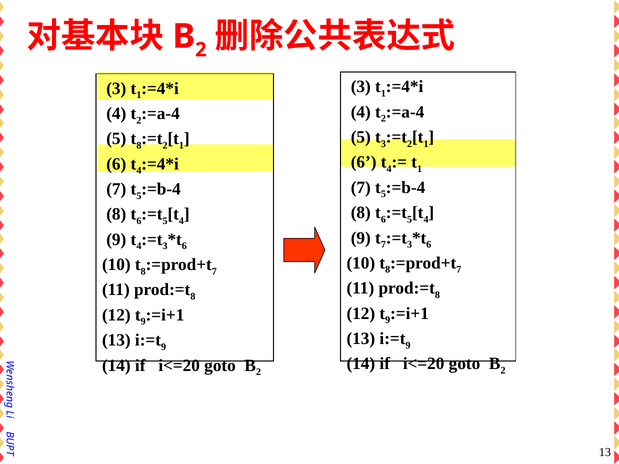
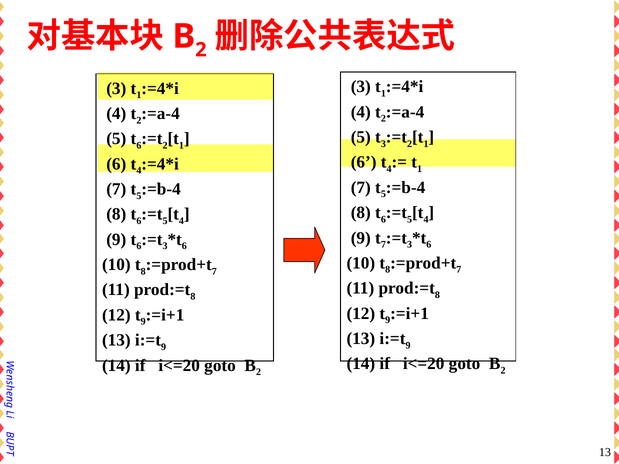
8 at (139, 145): 8 -> 6
4 at (139, 246): 4 -> 6
